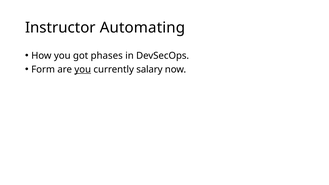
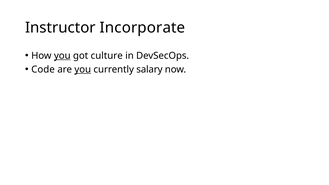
Automating: Automating -> Incorporate
you at (62, 56) underline: none -> present
phases: phases -> culture
Form: Form -> Code
